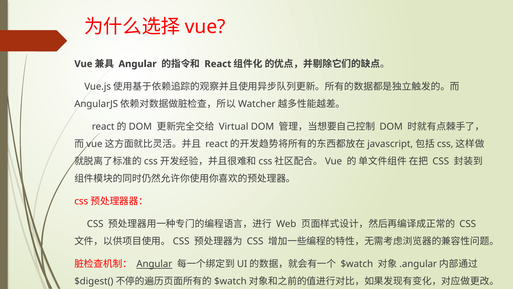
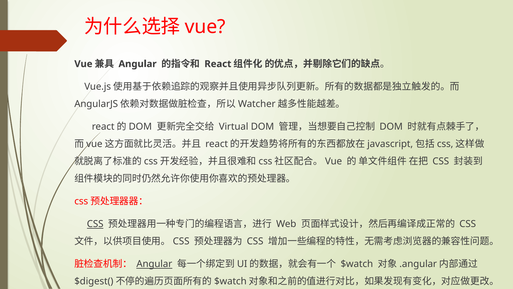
CSS at (95, 224) underline: none -> present
